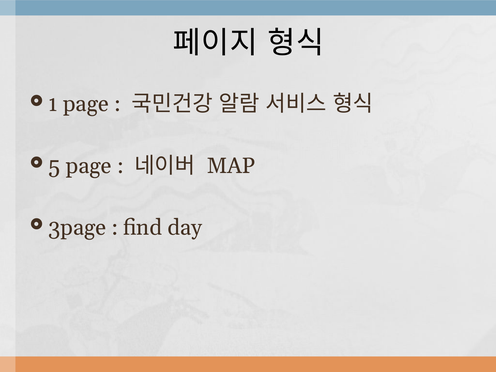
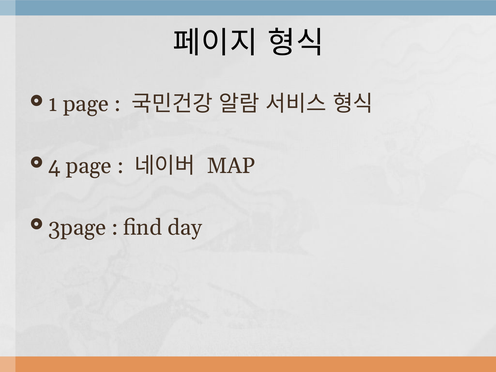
5: 5 -> 4
